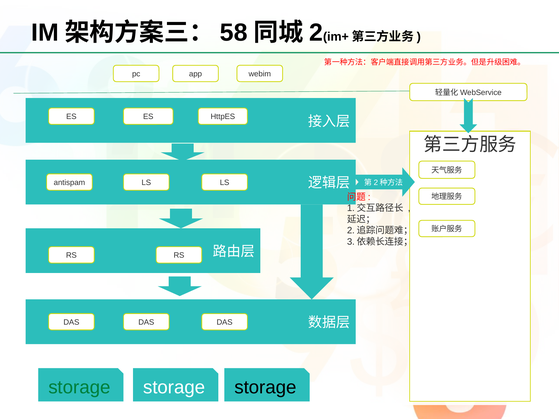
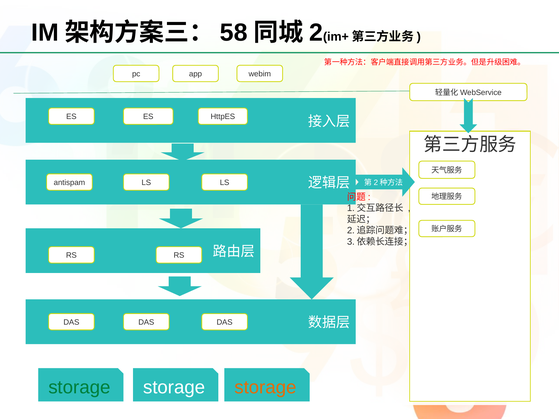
storage at (266, 388) colour: black -> orange
